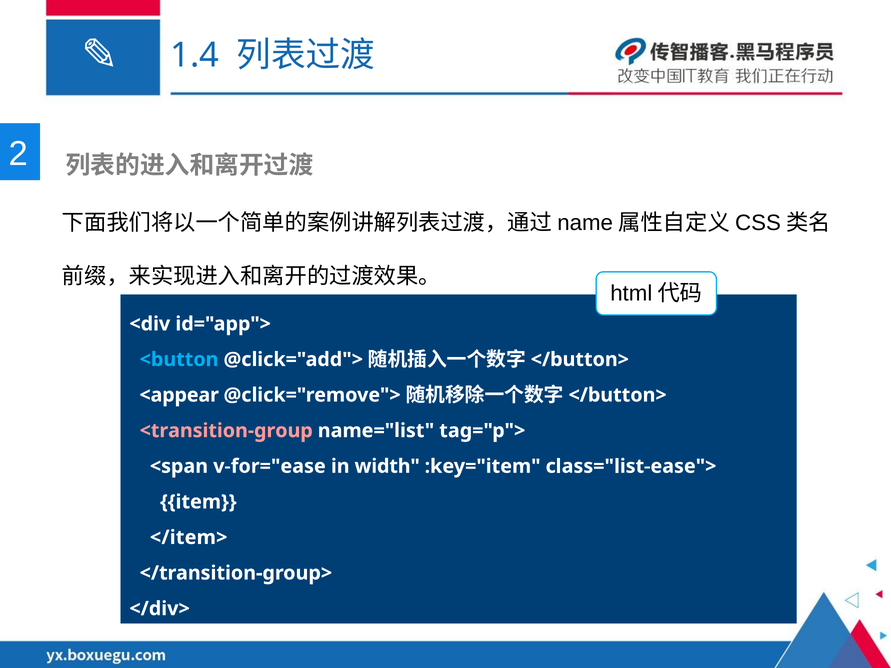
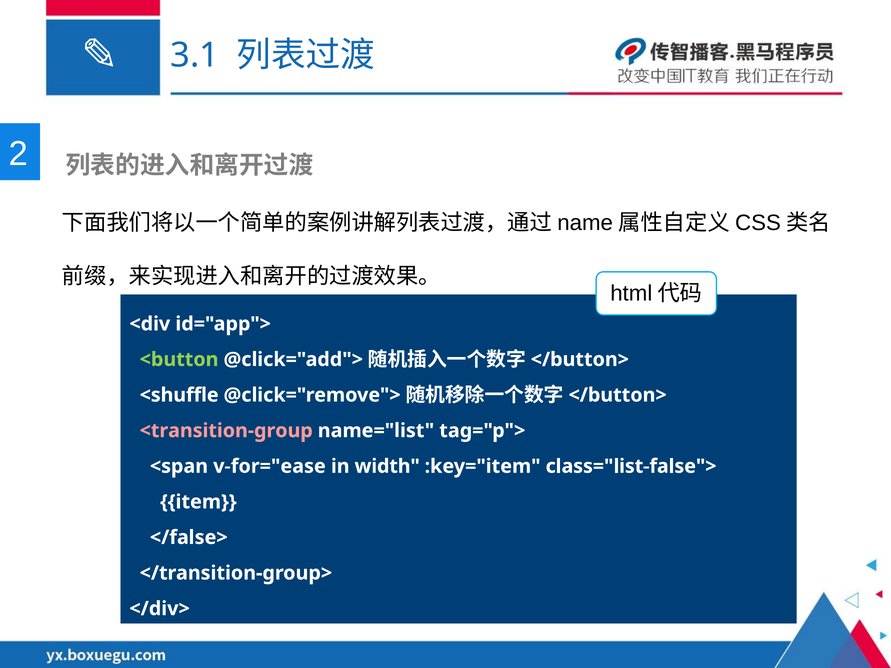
1.4: 1.4 -> 3.1
<button colour: light blue -> light green
<appear: <appear -> <shuffle
class="list-ease">: class="list-ease"> -> class="list-false">
</item>: </item> -> </false>
